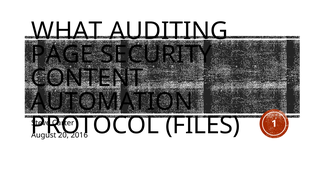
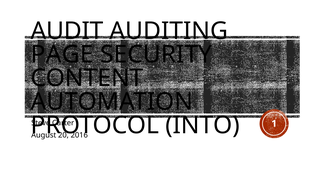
WHAT: WHAT -> AUDIT
FILES: FILES -> INTO
